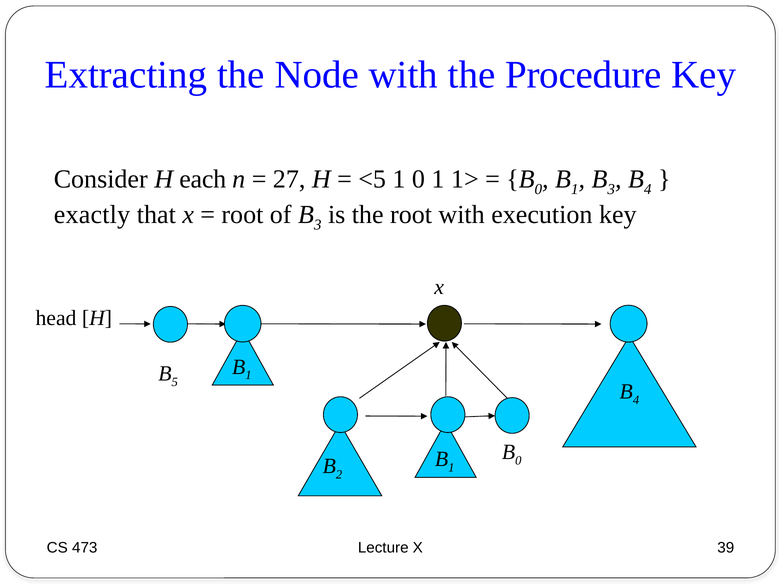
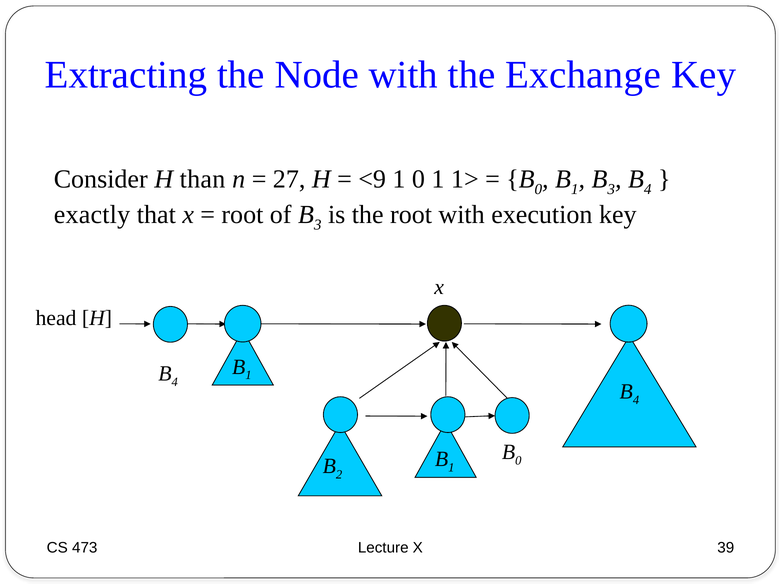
Procedure: Procedure -> Exchange
each: each -> than
<5: <5 -> <9
5 at (175, 382): 5 -> 4
